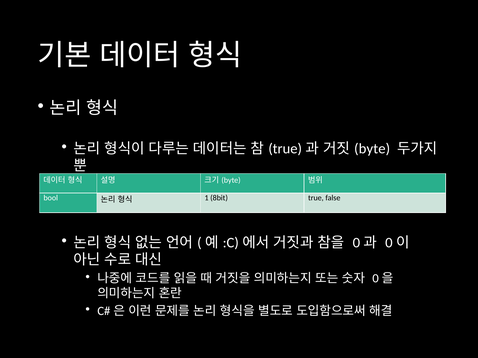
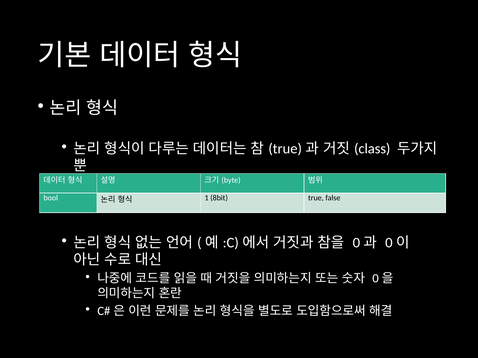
byte at (372, 149): byte -> class
